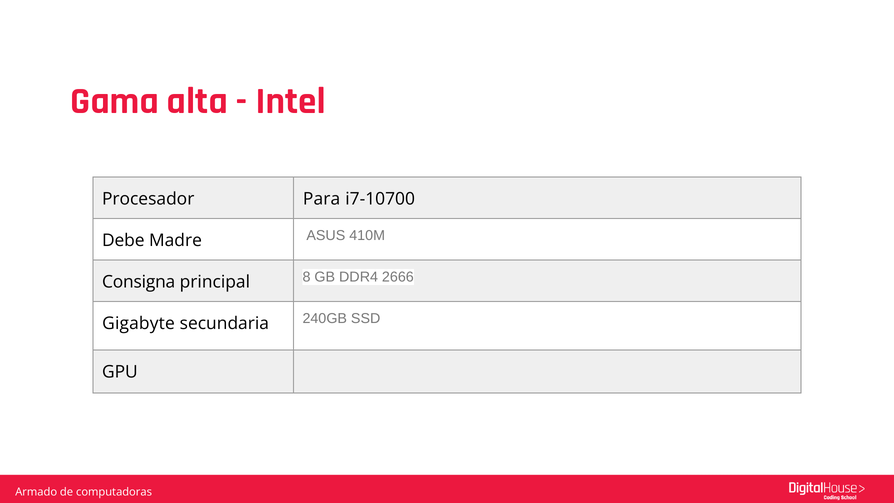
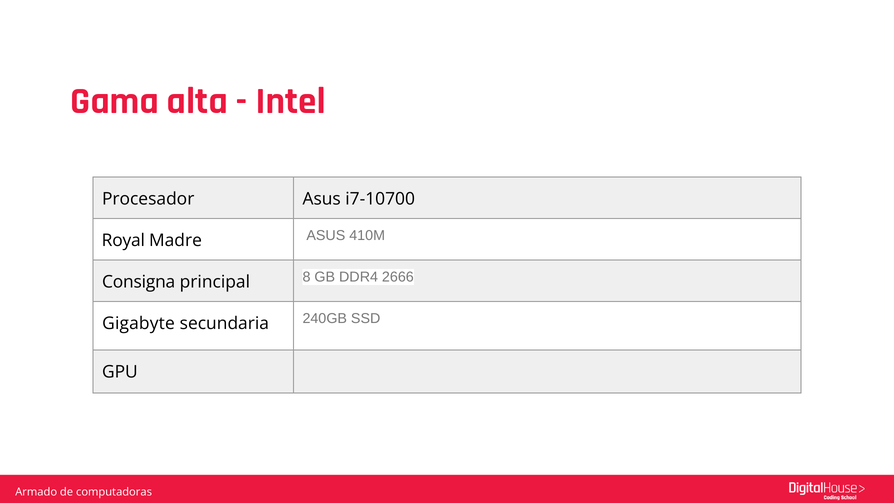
Procesador Para: Para -> Asus
Debe: Debe -> Royal
